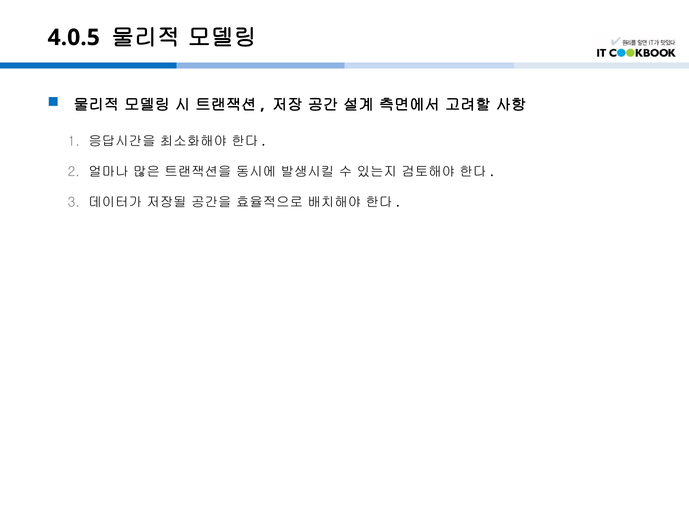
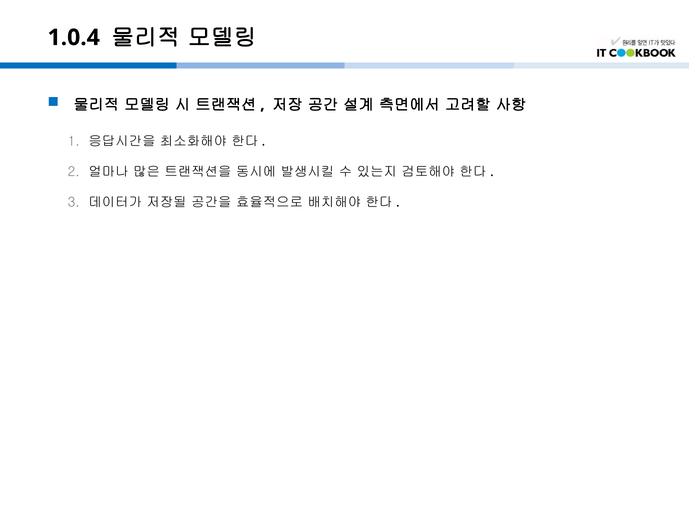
4.0.5: 4.0.5 -> 1.0.4
